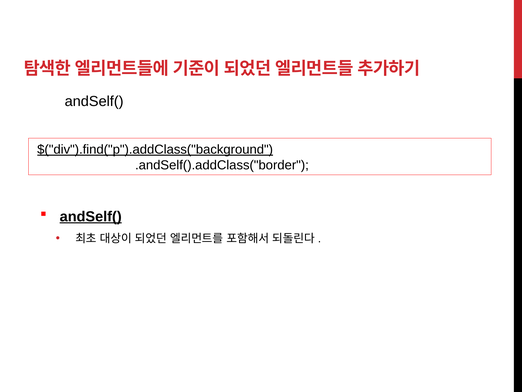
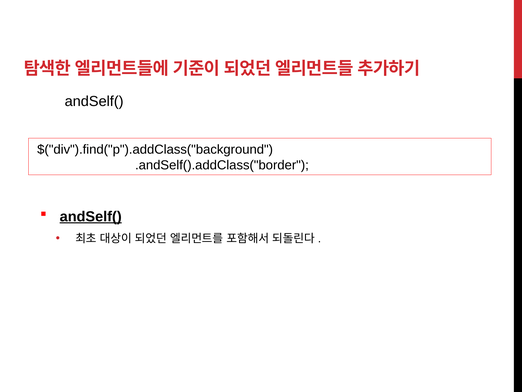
$("div").find("p").addClass("background underline: present -> none
